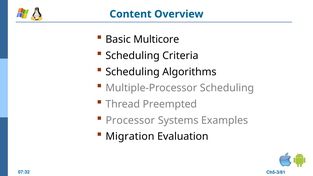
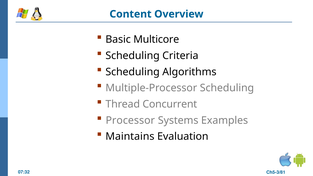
Preempted: Preempted -> Concurrent
Migration: Migration -> Maintains
